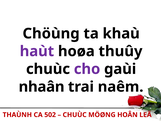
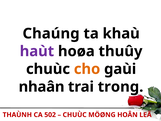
Chöùng: Chöùng -> Chaúng
cho colour: purple -> orange
naêm: naêm -> trong
